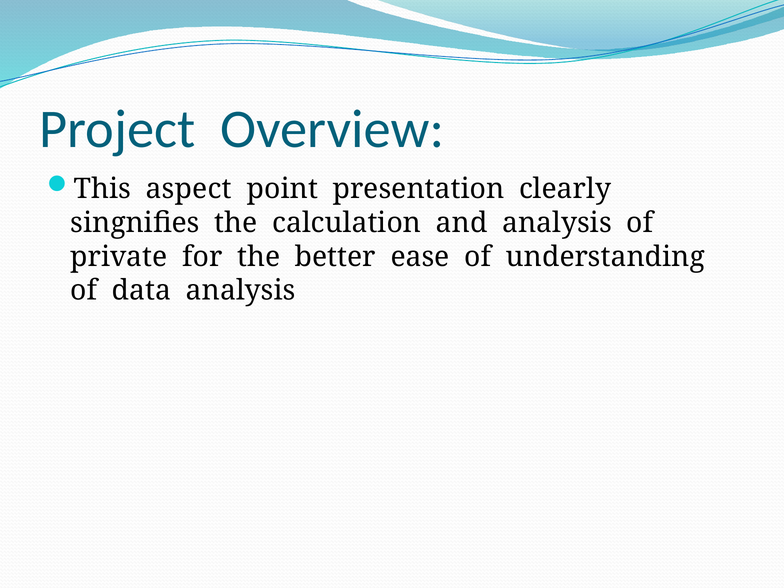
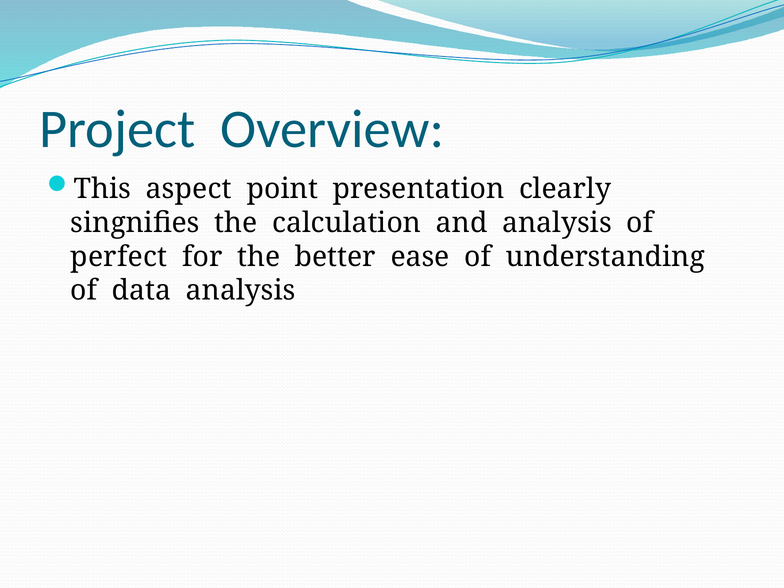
private: private -> perfect
